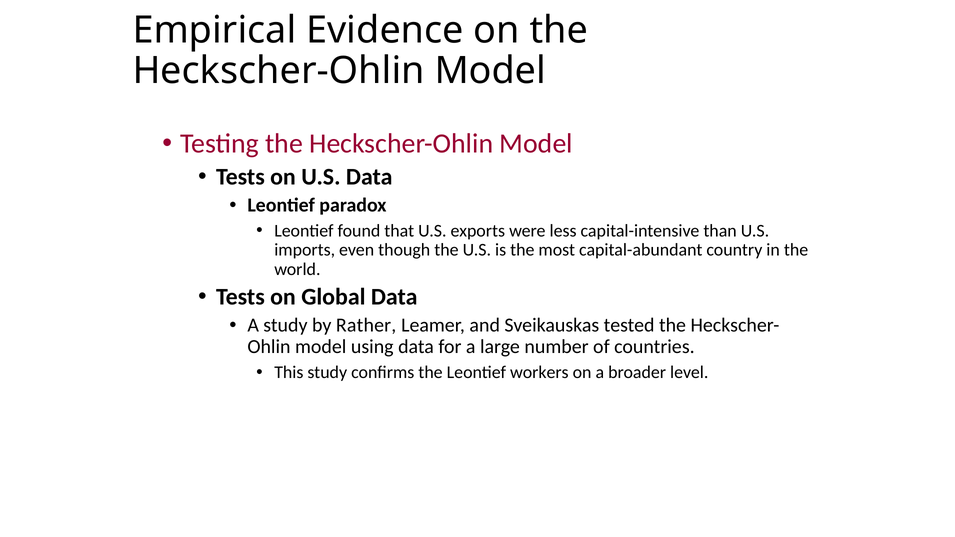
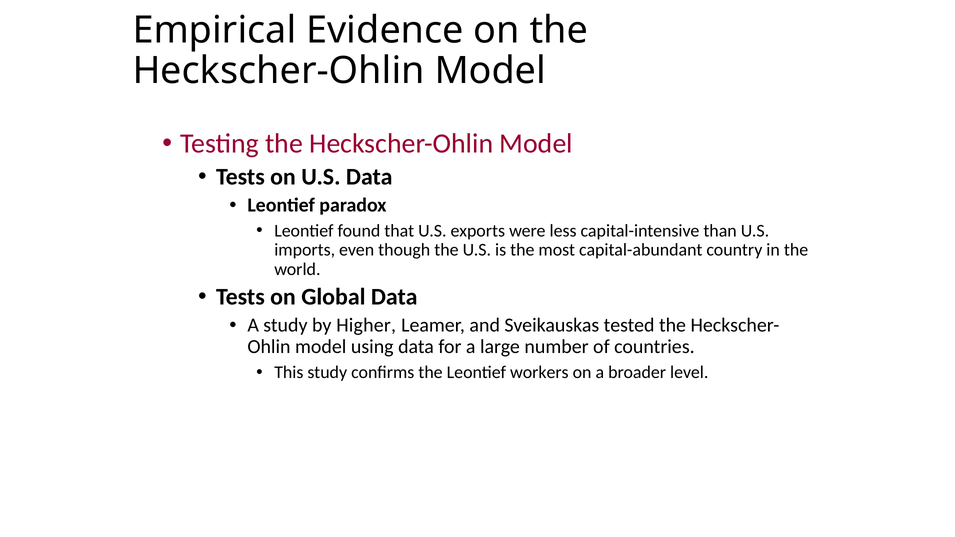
Rather: Rather -> Higher
